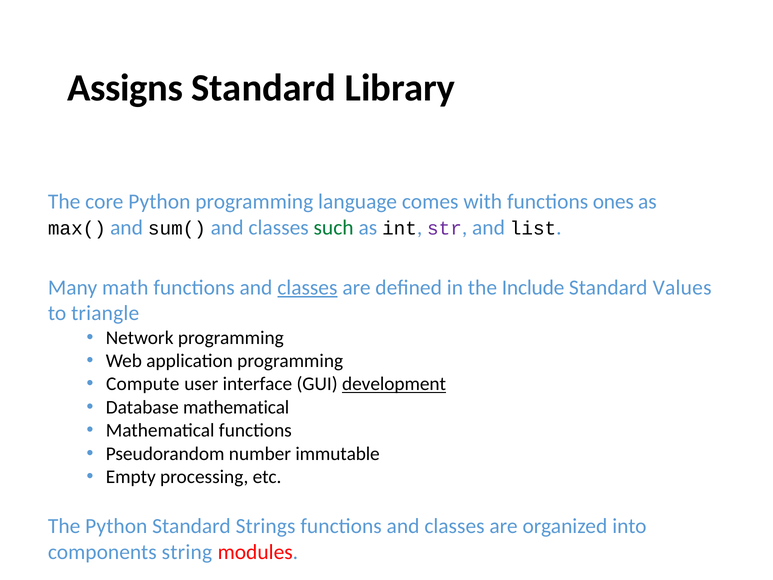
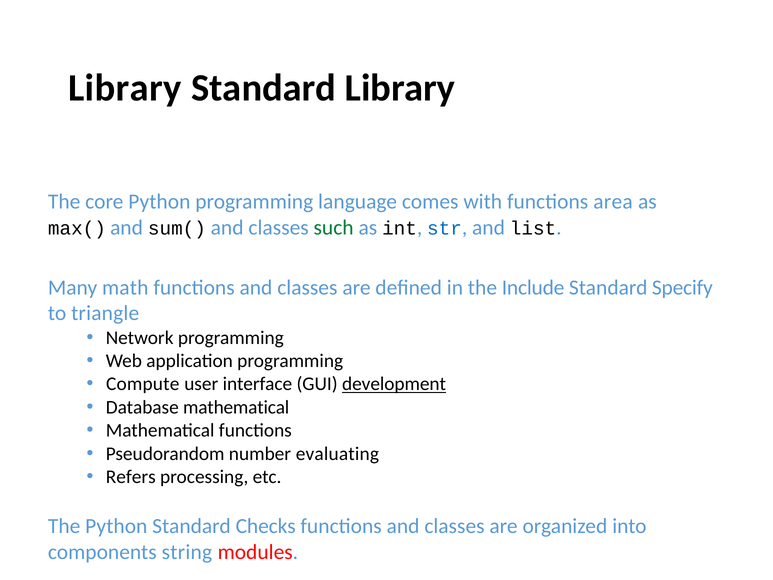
Assigns at (125, 88): Assigns -> Library
ones: ones -> area
str colour: purple -> blue
classes at (307, 287) underline: present -> none
Values: Values -> Specify
immutable: immutable -> evaluating
Empty: Empty -> Refers
Strings: Strings -> Checks
